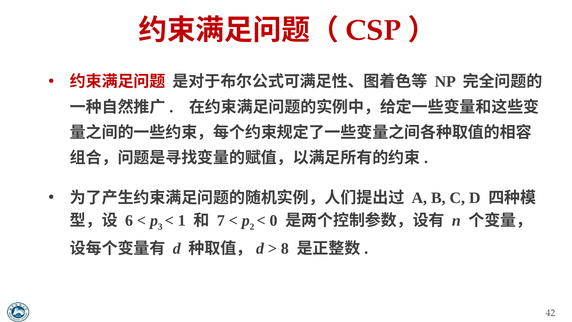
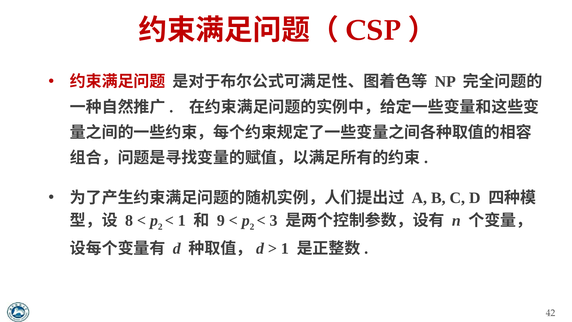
6: 6 -> 8
3 at (160, 227): 3 -> 2
7: 7 -> 9
0: 0 -> 3
8 at (285, 248): 8 -> 1
